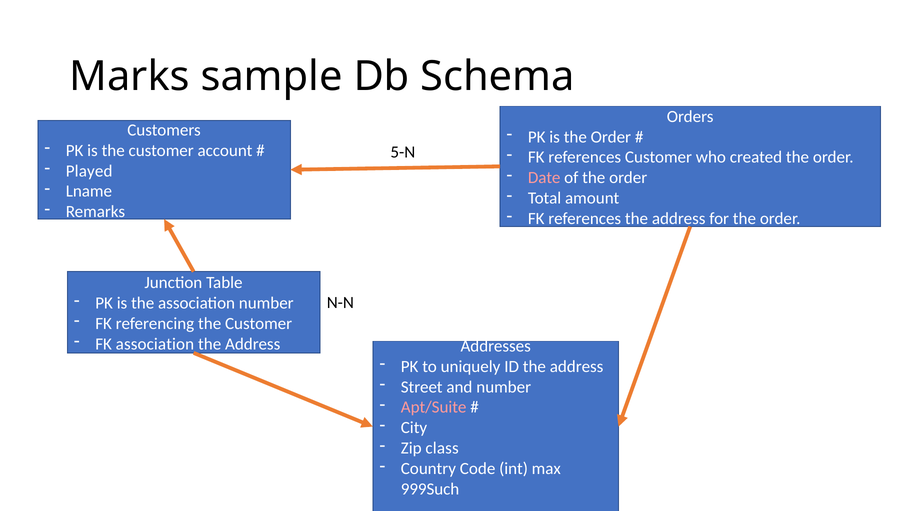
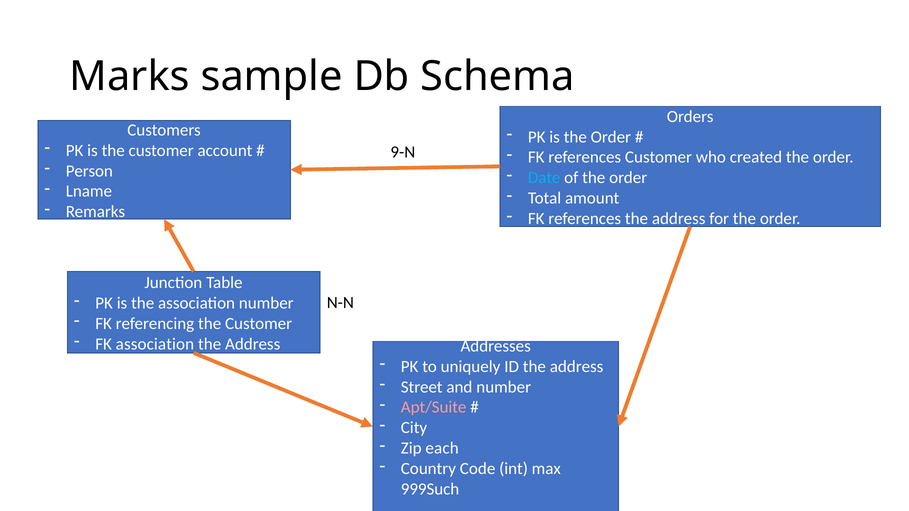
5-N: 5-N -> 9-N
Played: Played -> Person
Date colour: pink -> light blue
class: class -> each
